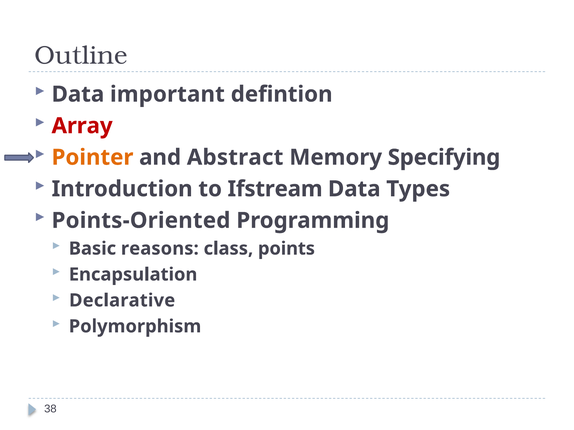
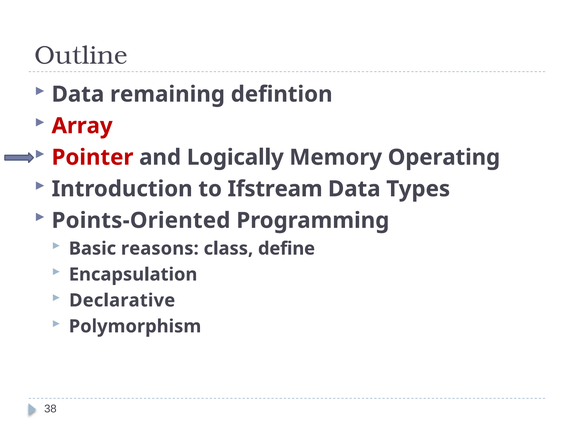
important: important -> remaining
Pointer colour: orange -> red
Abstract: Abstract -> Logically
Specifying: Specifying -> Operating
points: points -> define
